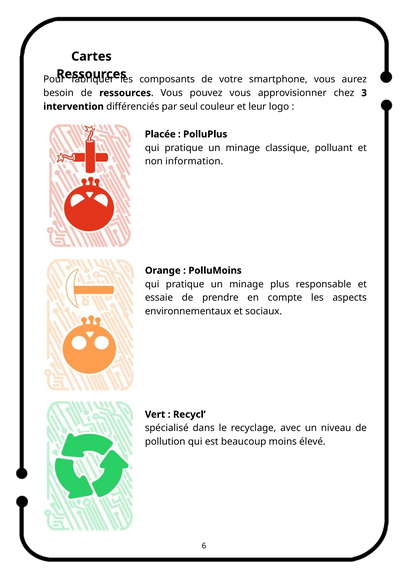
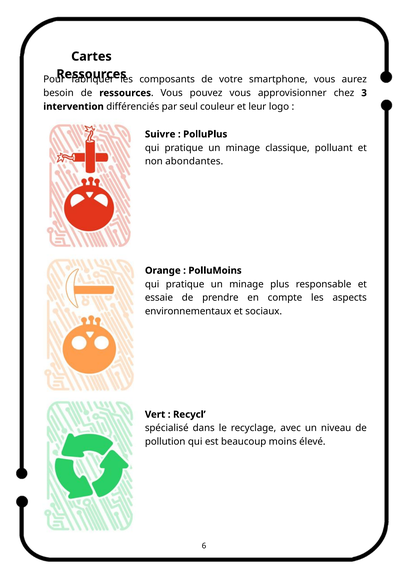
Placée: Placée -> Suivre
information: information -> abondantes
